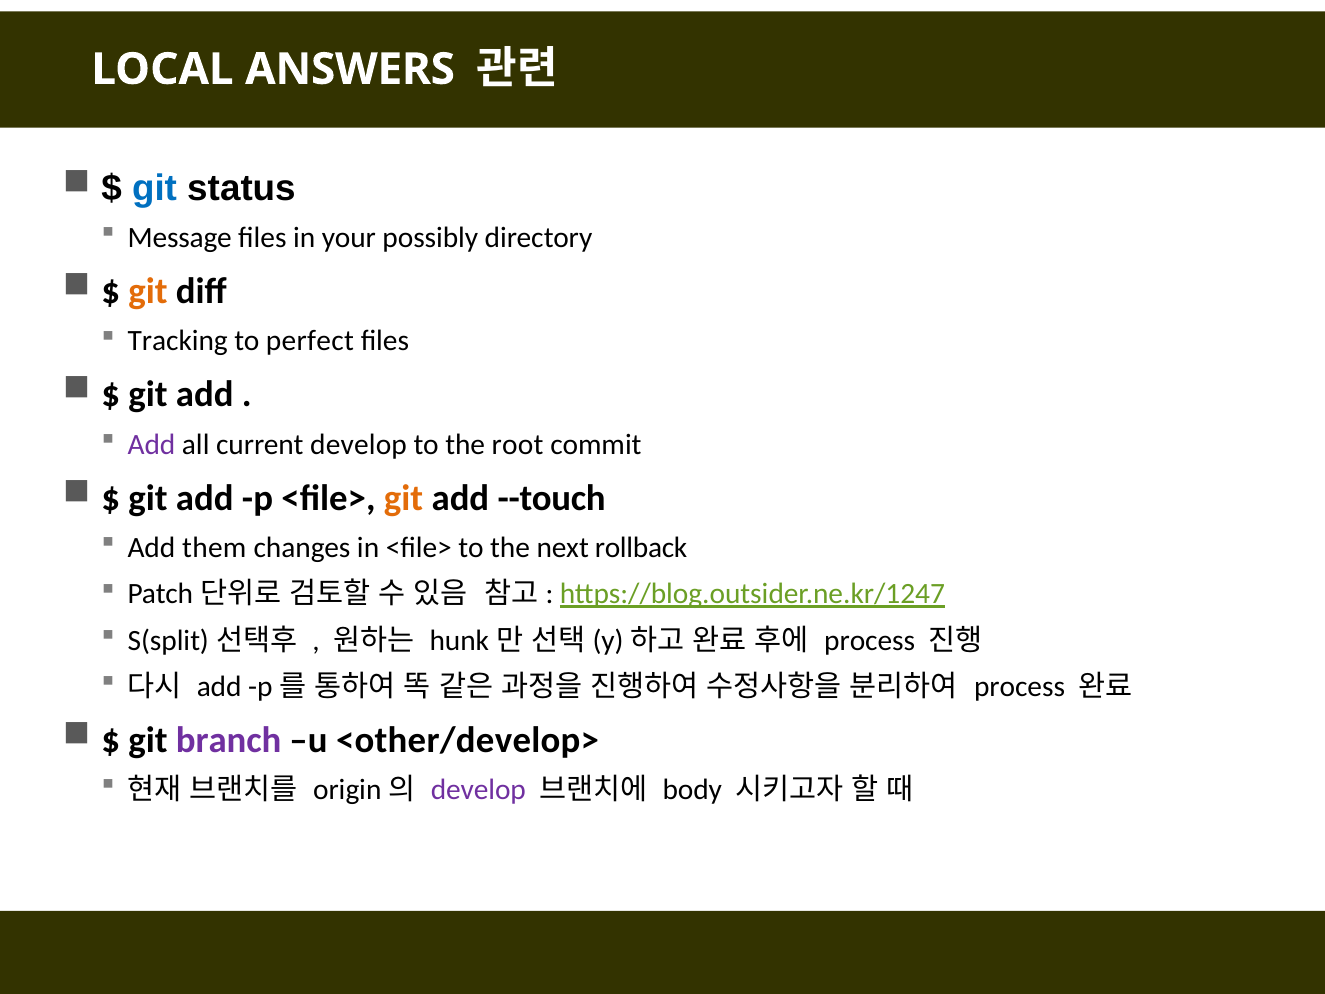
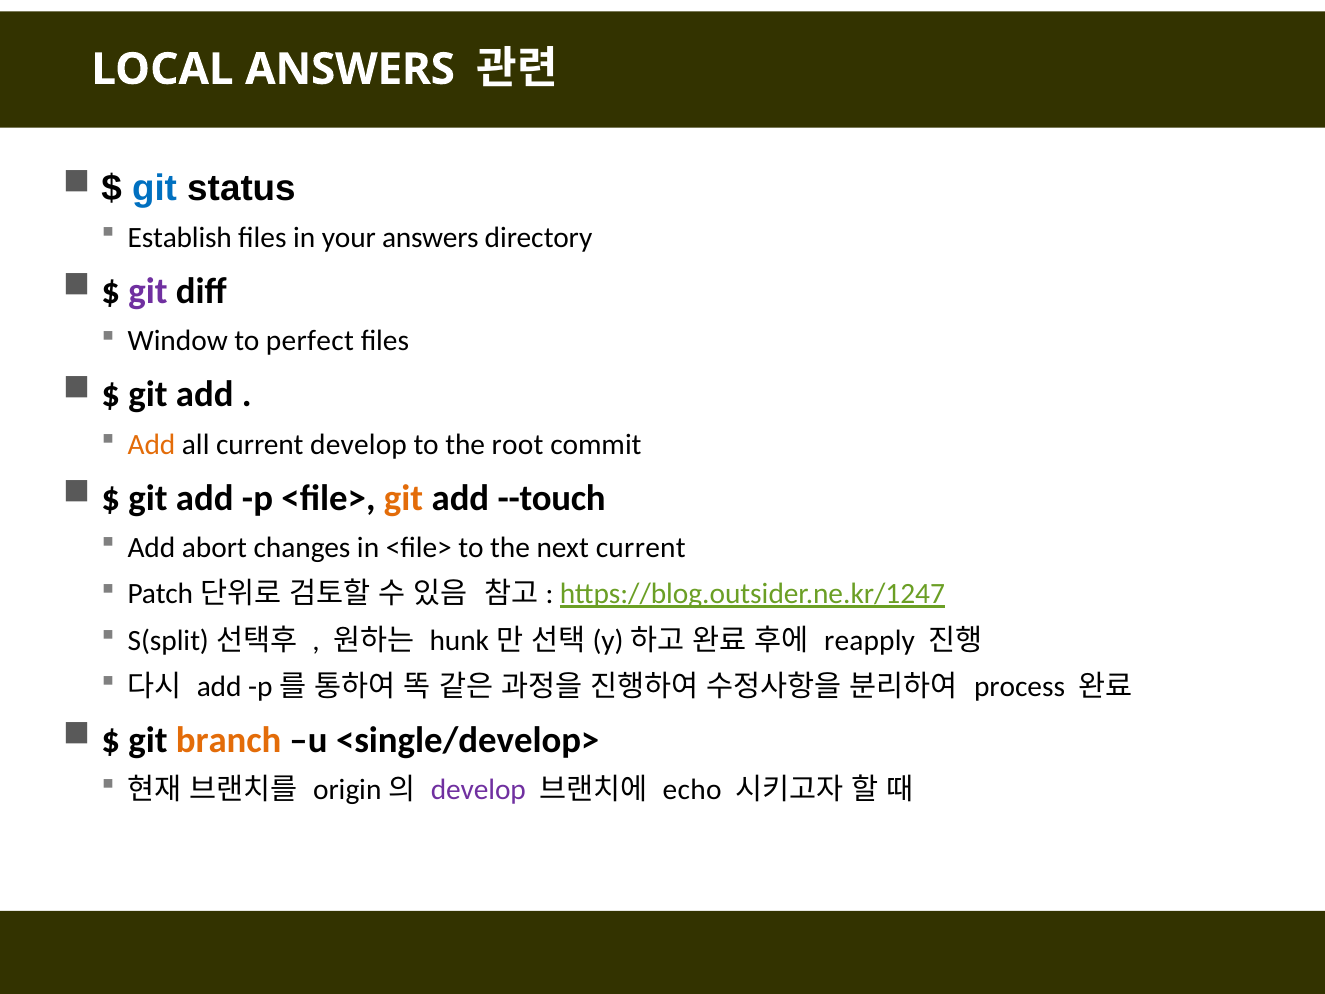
Message: Message -> Establish
your possibly: possibly -> answers
git at (148, 291) colour: orange -> purple
Tracking: Tracking -> Window
Add at (152, 444) colour: purple -> orange
them: them -> abort
next rollback: rollback -> current
process at (870, 641): process -> reapply
branch colour: purple -> orange
<other/develop>: <other/develop> -> <single/develop>
body: body -> echo
